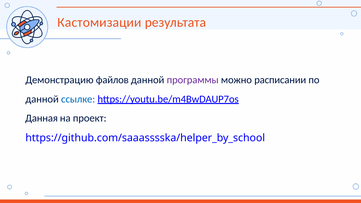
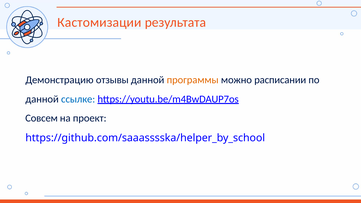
файлов: файлов -> отзывы
программы colour: purple -> orange
Данная: Данная -> Совсем
